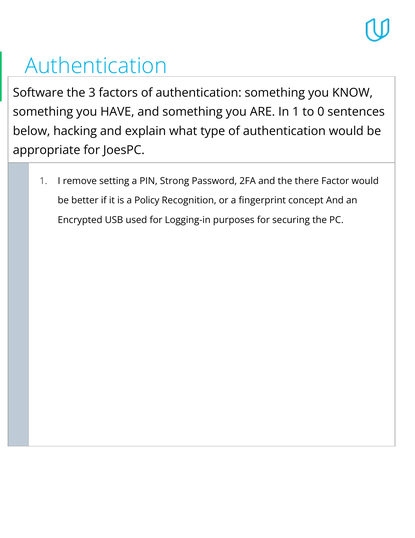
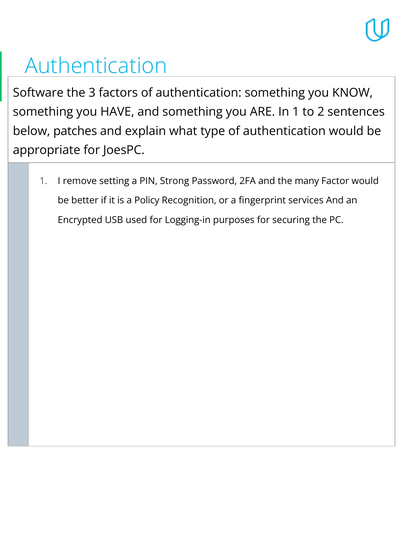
0: 0 -> 2
hacking: hacking -> patches
there: there -> many
concept: concept -> services
